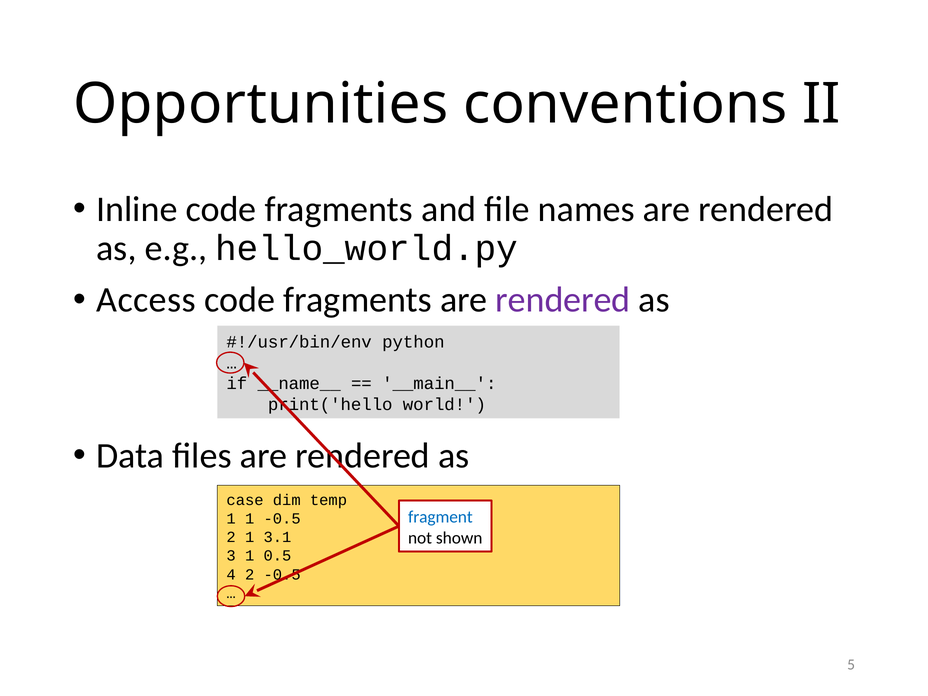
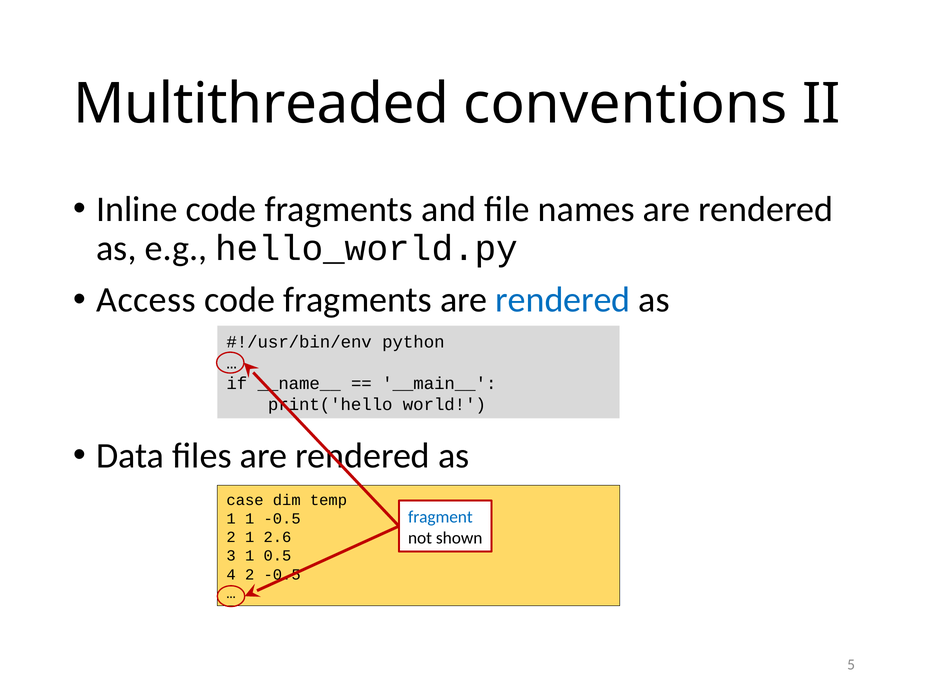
Opportunities: Opportunities -> Multithreaded
rendered at (563, 300) colour: purple -> blue
3.1: 3.1 -> 2.6
